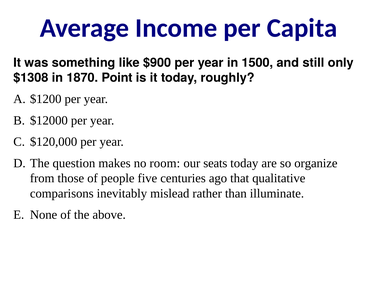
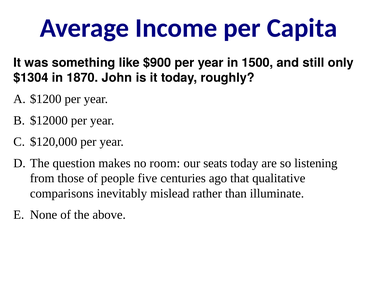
$1308: $1308 -> $1304
Point: Point -> John
organize: organize -> listening
